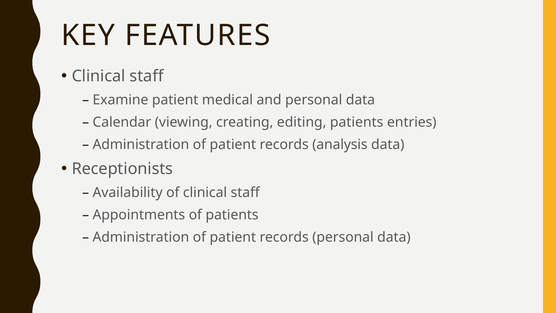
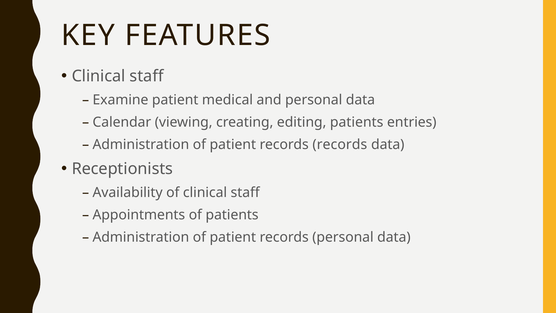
records analysis: analysis -> records
